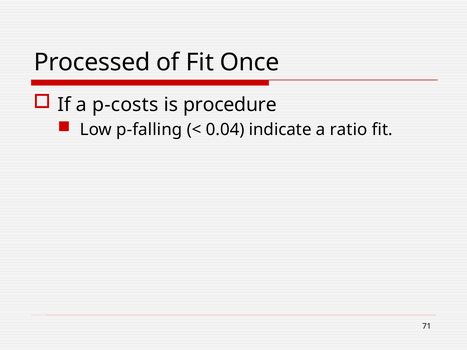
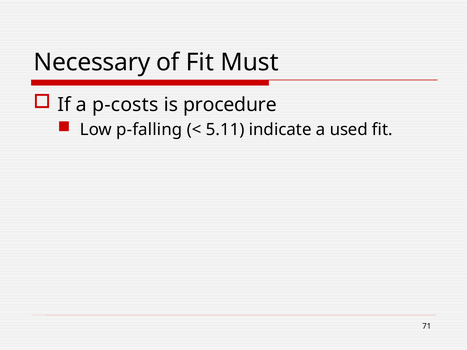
Processed: Processed -> Necessary
Once: Once -> Must
0.04: 0.04 -> 5.11
ratio: ratio -> used
